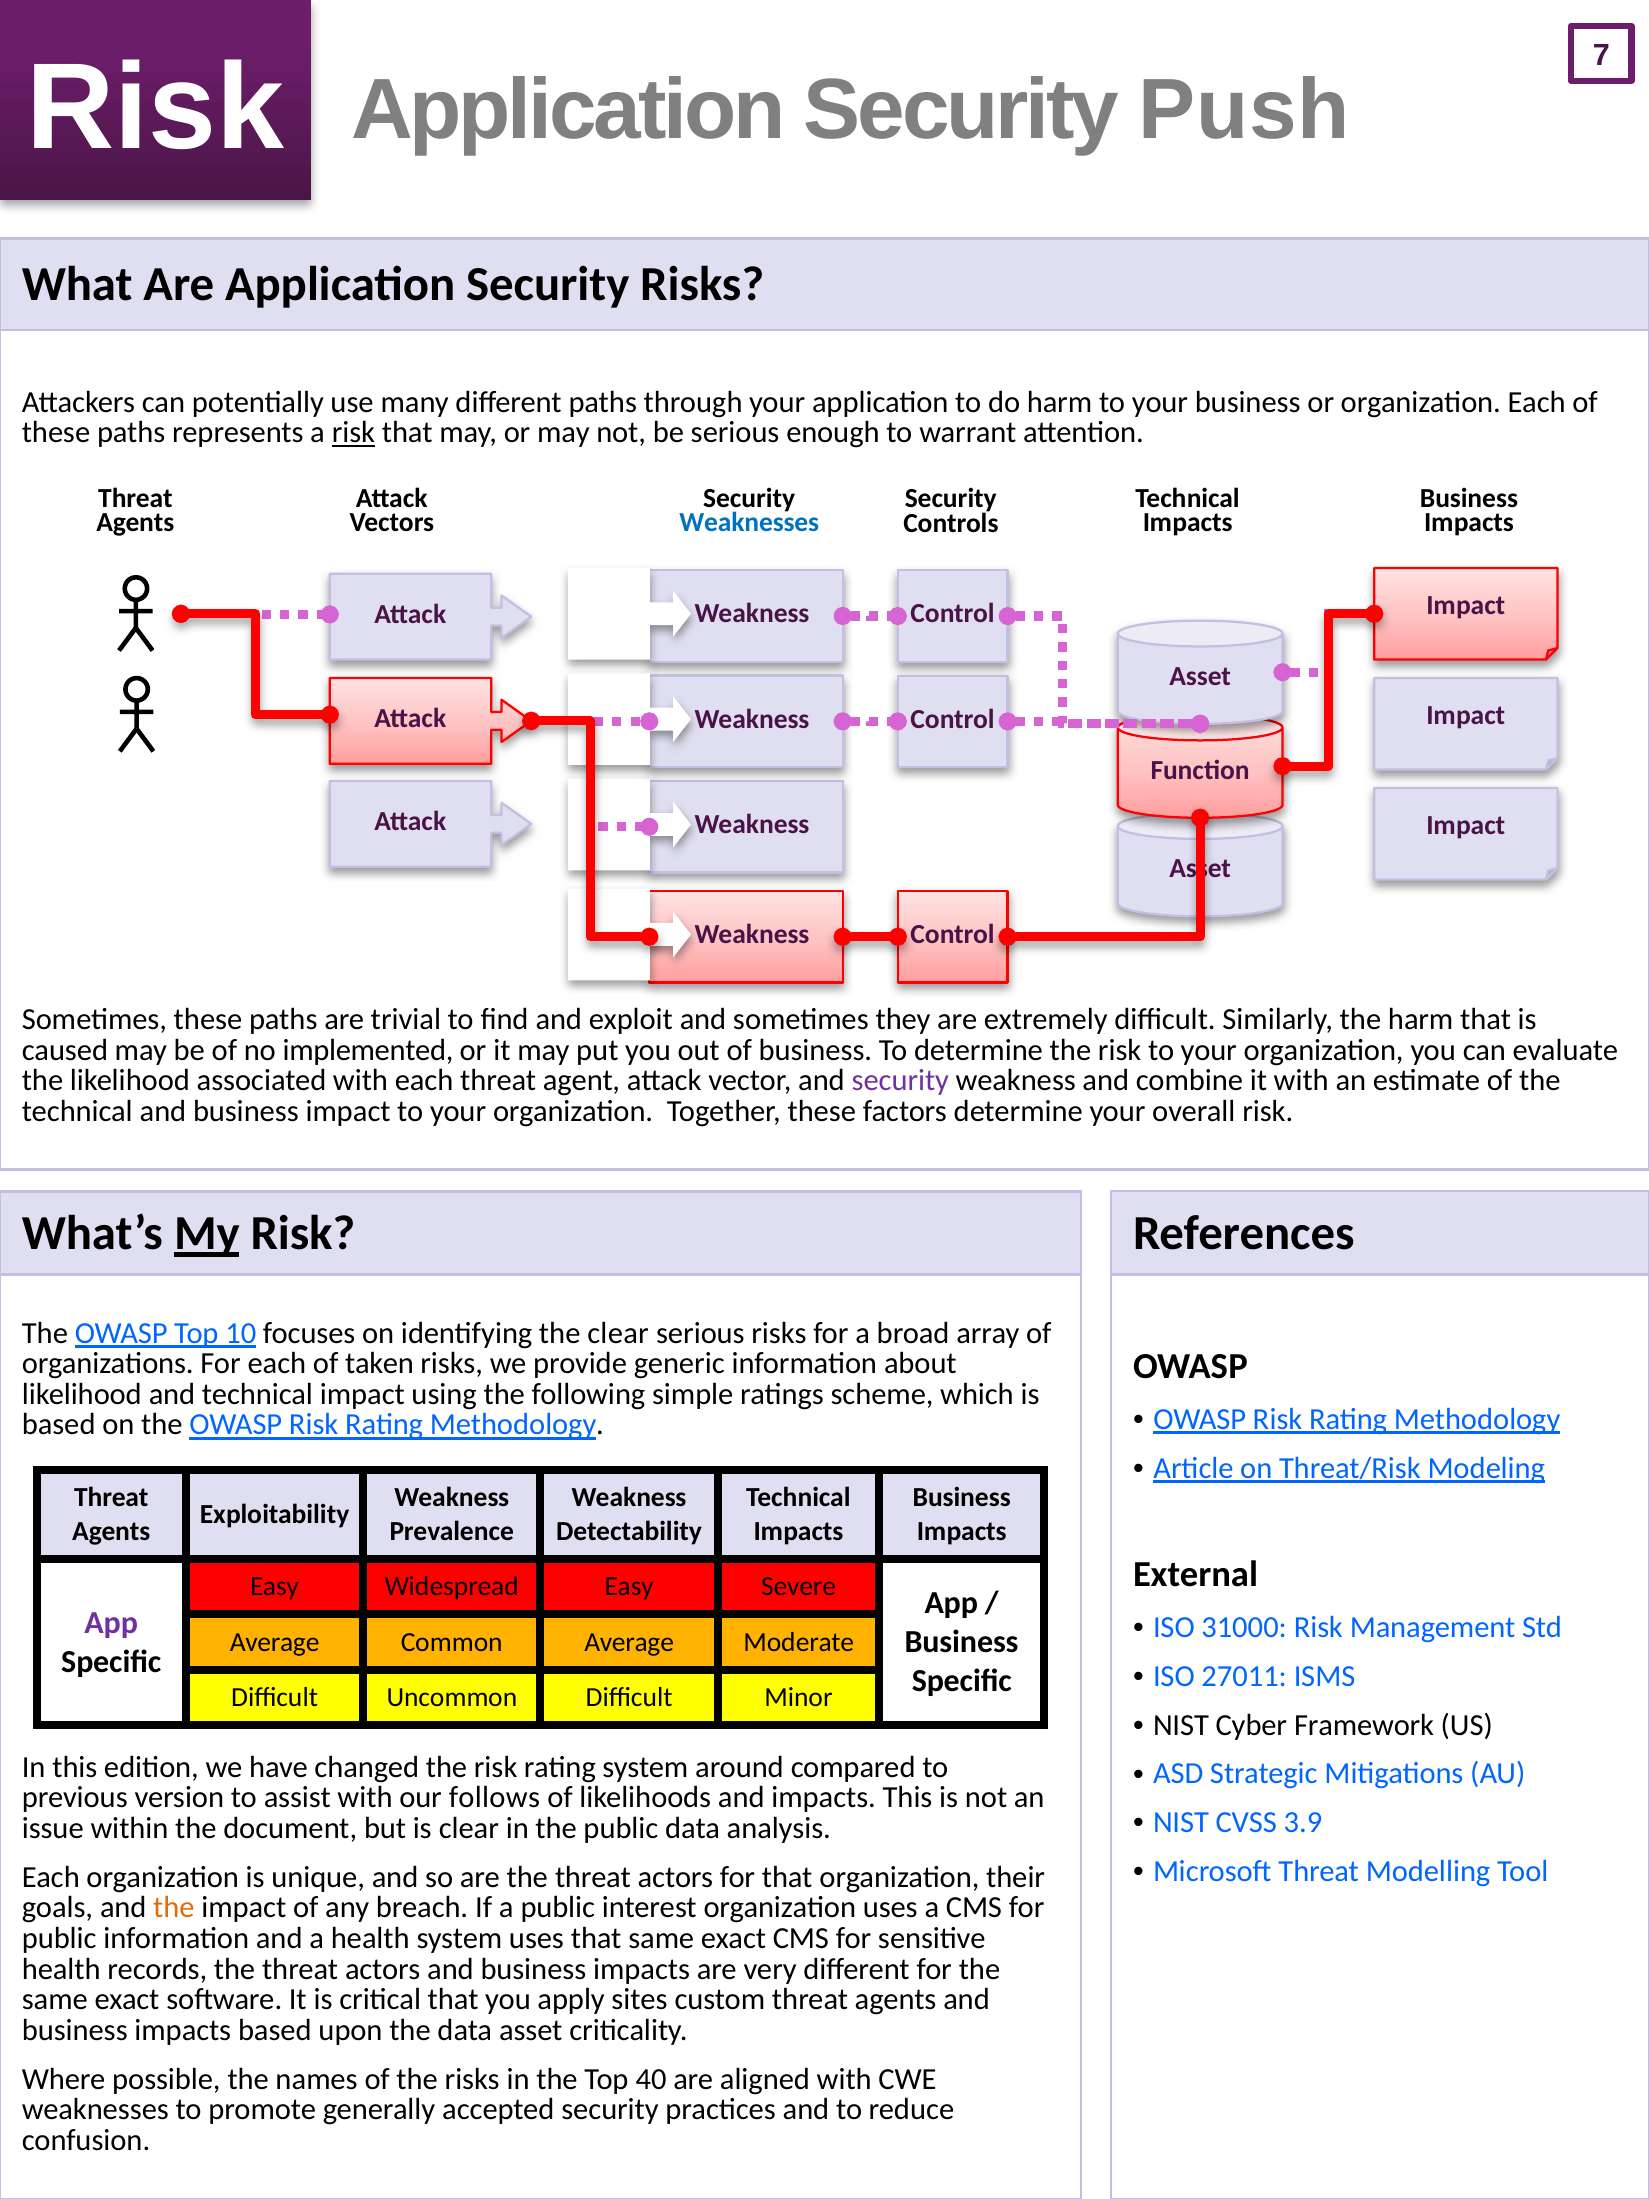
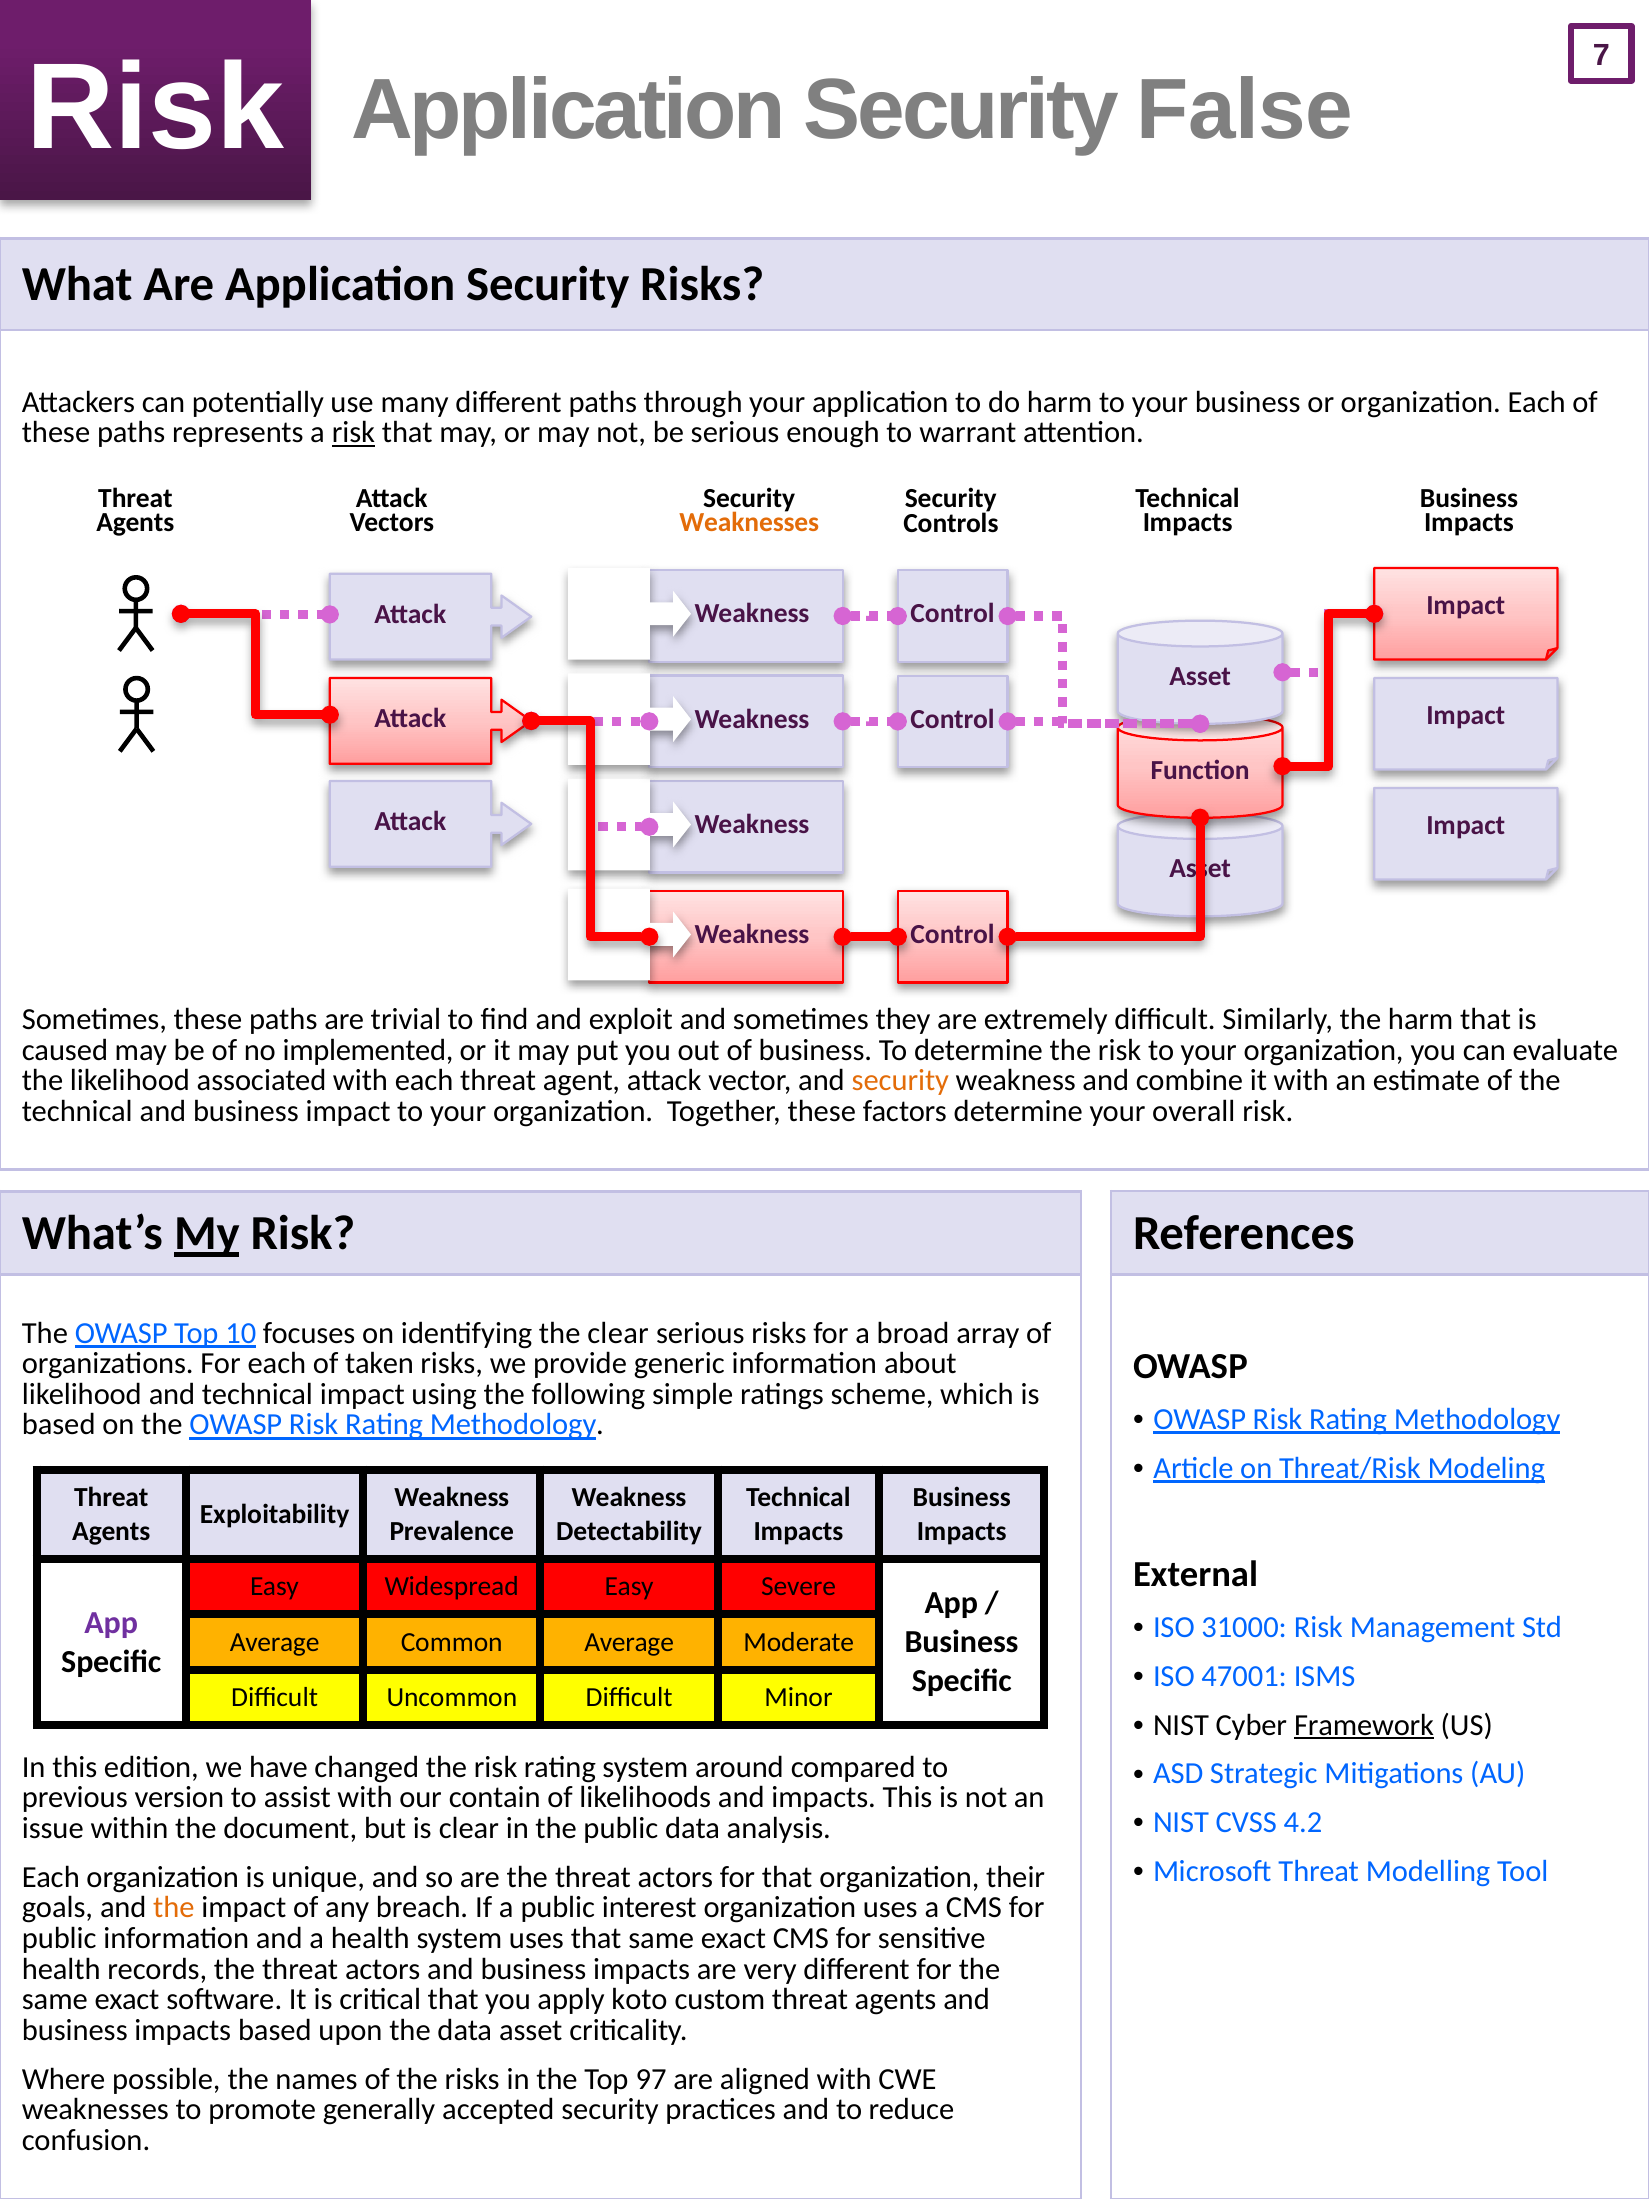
Push: Push -> False
Weaknesses at (749, 522) colour: blue -> orange
security at (900, 1081) colour: purple -> orange
27011: 27011 -> 47001
Framework underline: none -> present
follows: follows -> contain
3.9: 3.9 -> 4.2
sites: sites -> koto
40: 40 -> 97
